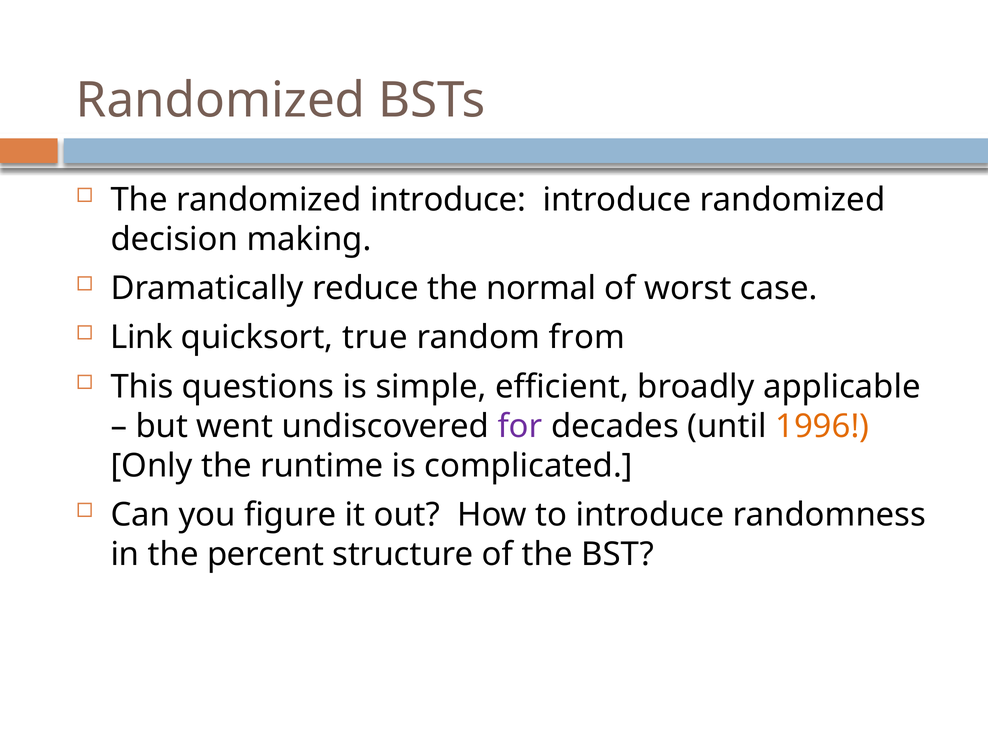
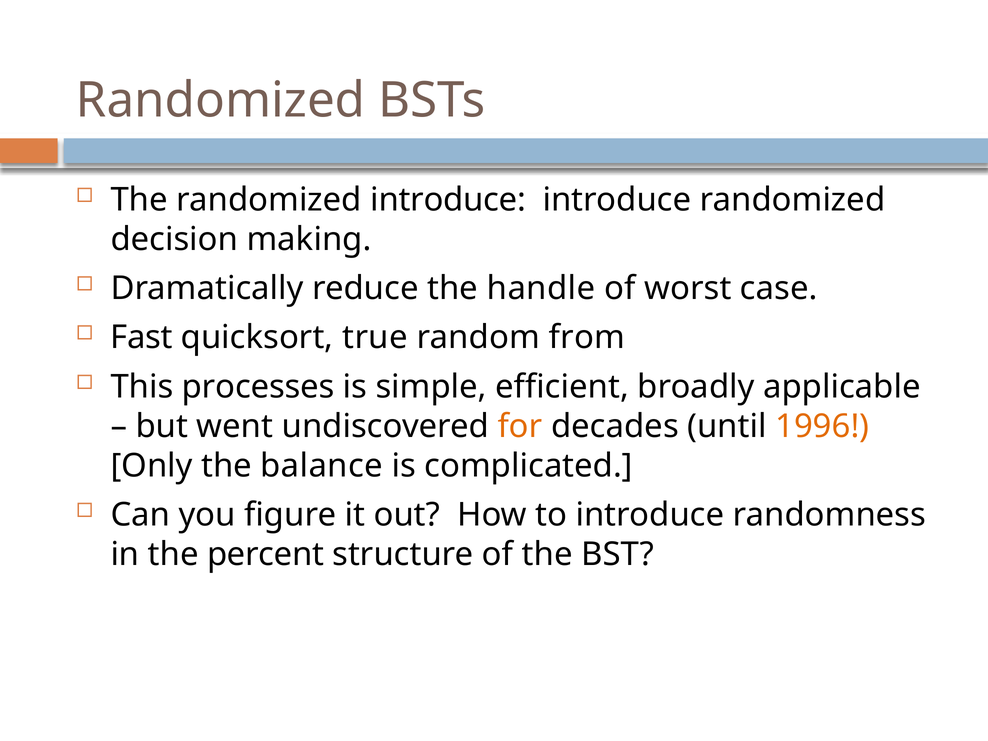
normal: normal -> handle
Link: Link -> Fast
questions: questions -> processes
for colour: purple -> orange
runtime: runtime -> balance
